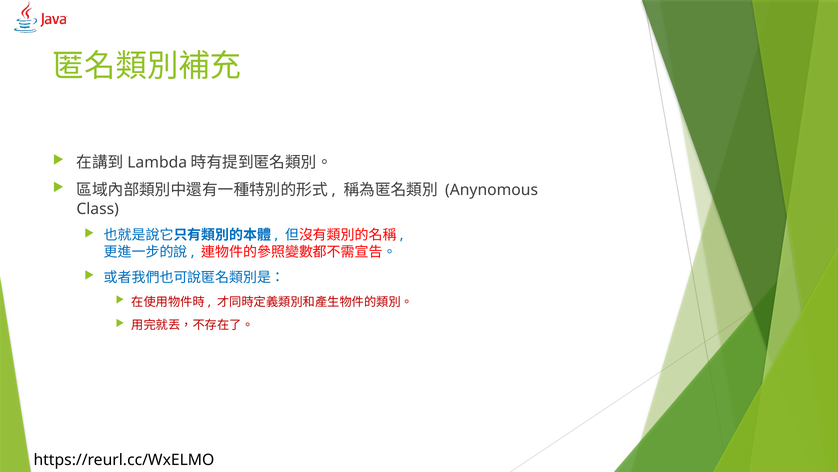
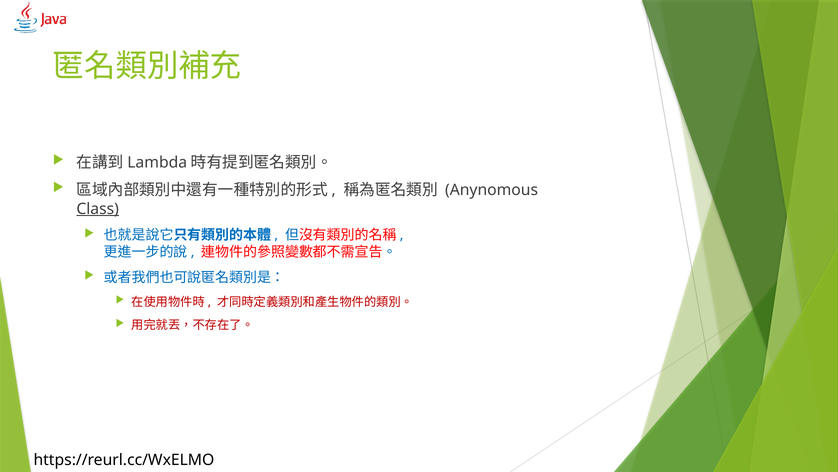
Class underline: none -> present
